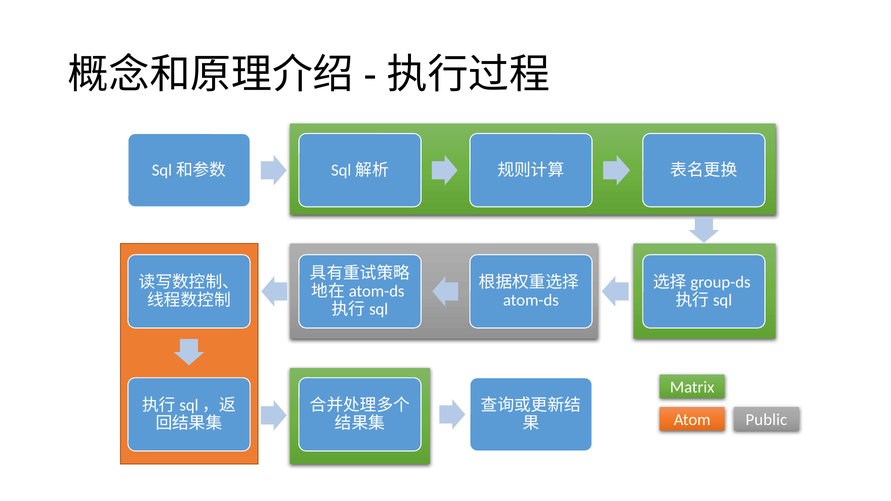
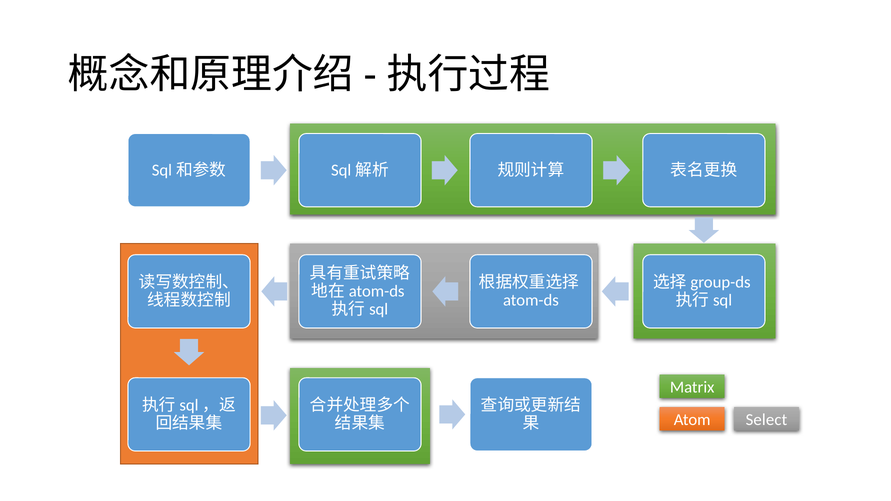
Public: Public -> Select
